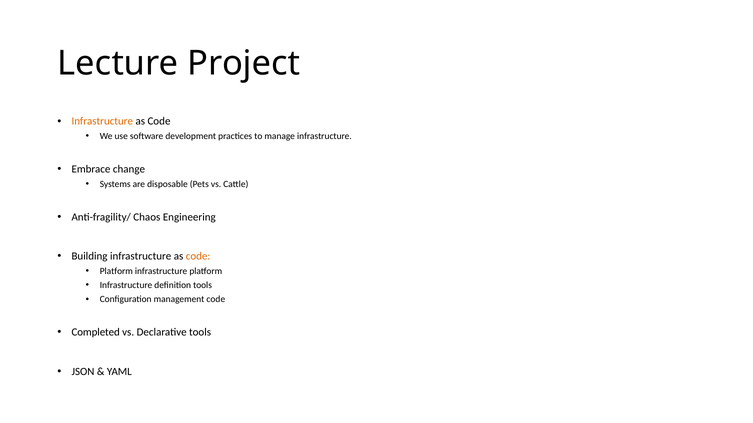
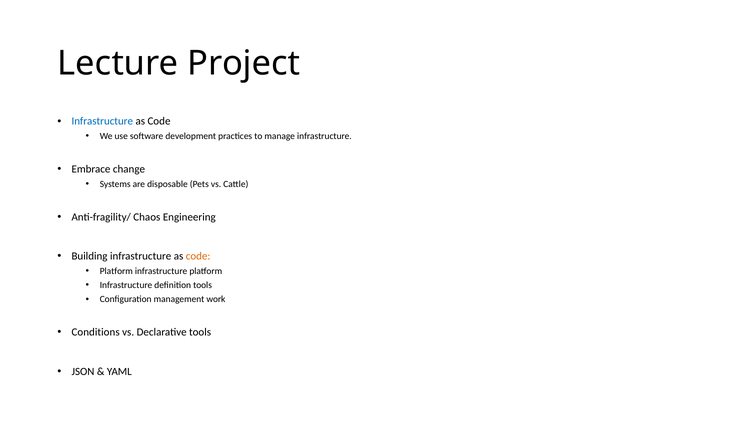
Infrastructure at (102, 121) colour: orange -> blue
management code: code -> work
Completed: Completed -> Conditions
